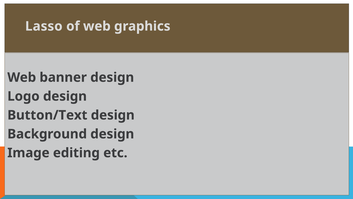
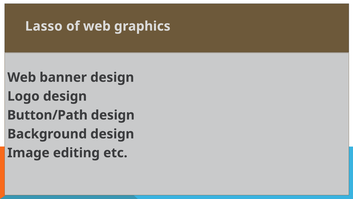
Button/Text: Button/Text -> Button/Path
